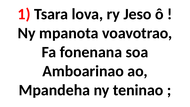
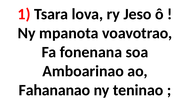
Mpandeha: Mpandeha -> Fahananao
